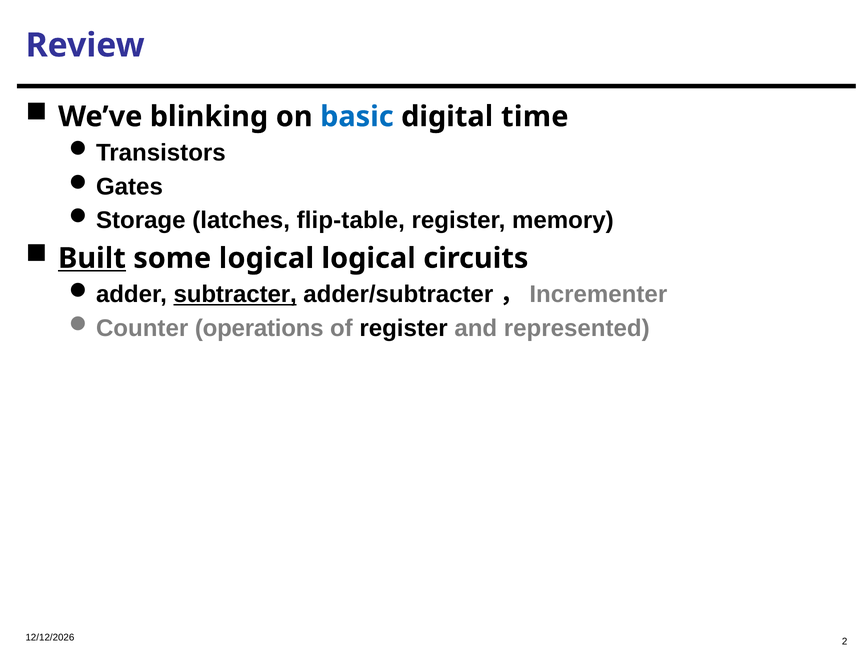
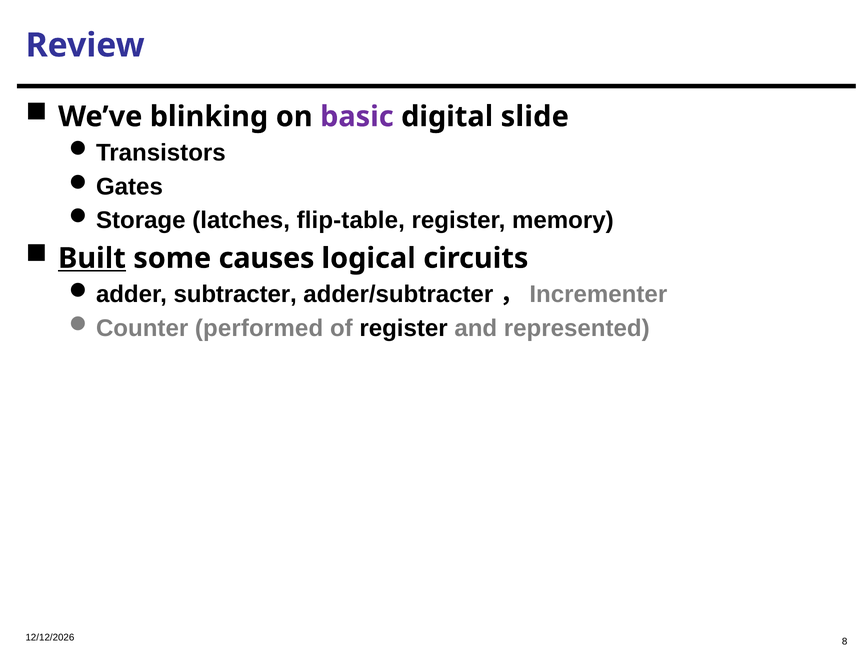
basic colour: blue -> purple
time: time -> slide
some logical: logical -> causes
subtracter underline: present -> none
operations: operations -> performed
2: 2 -> 8
